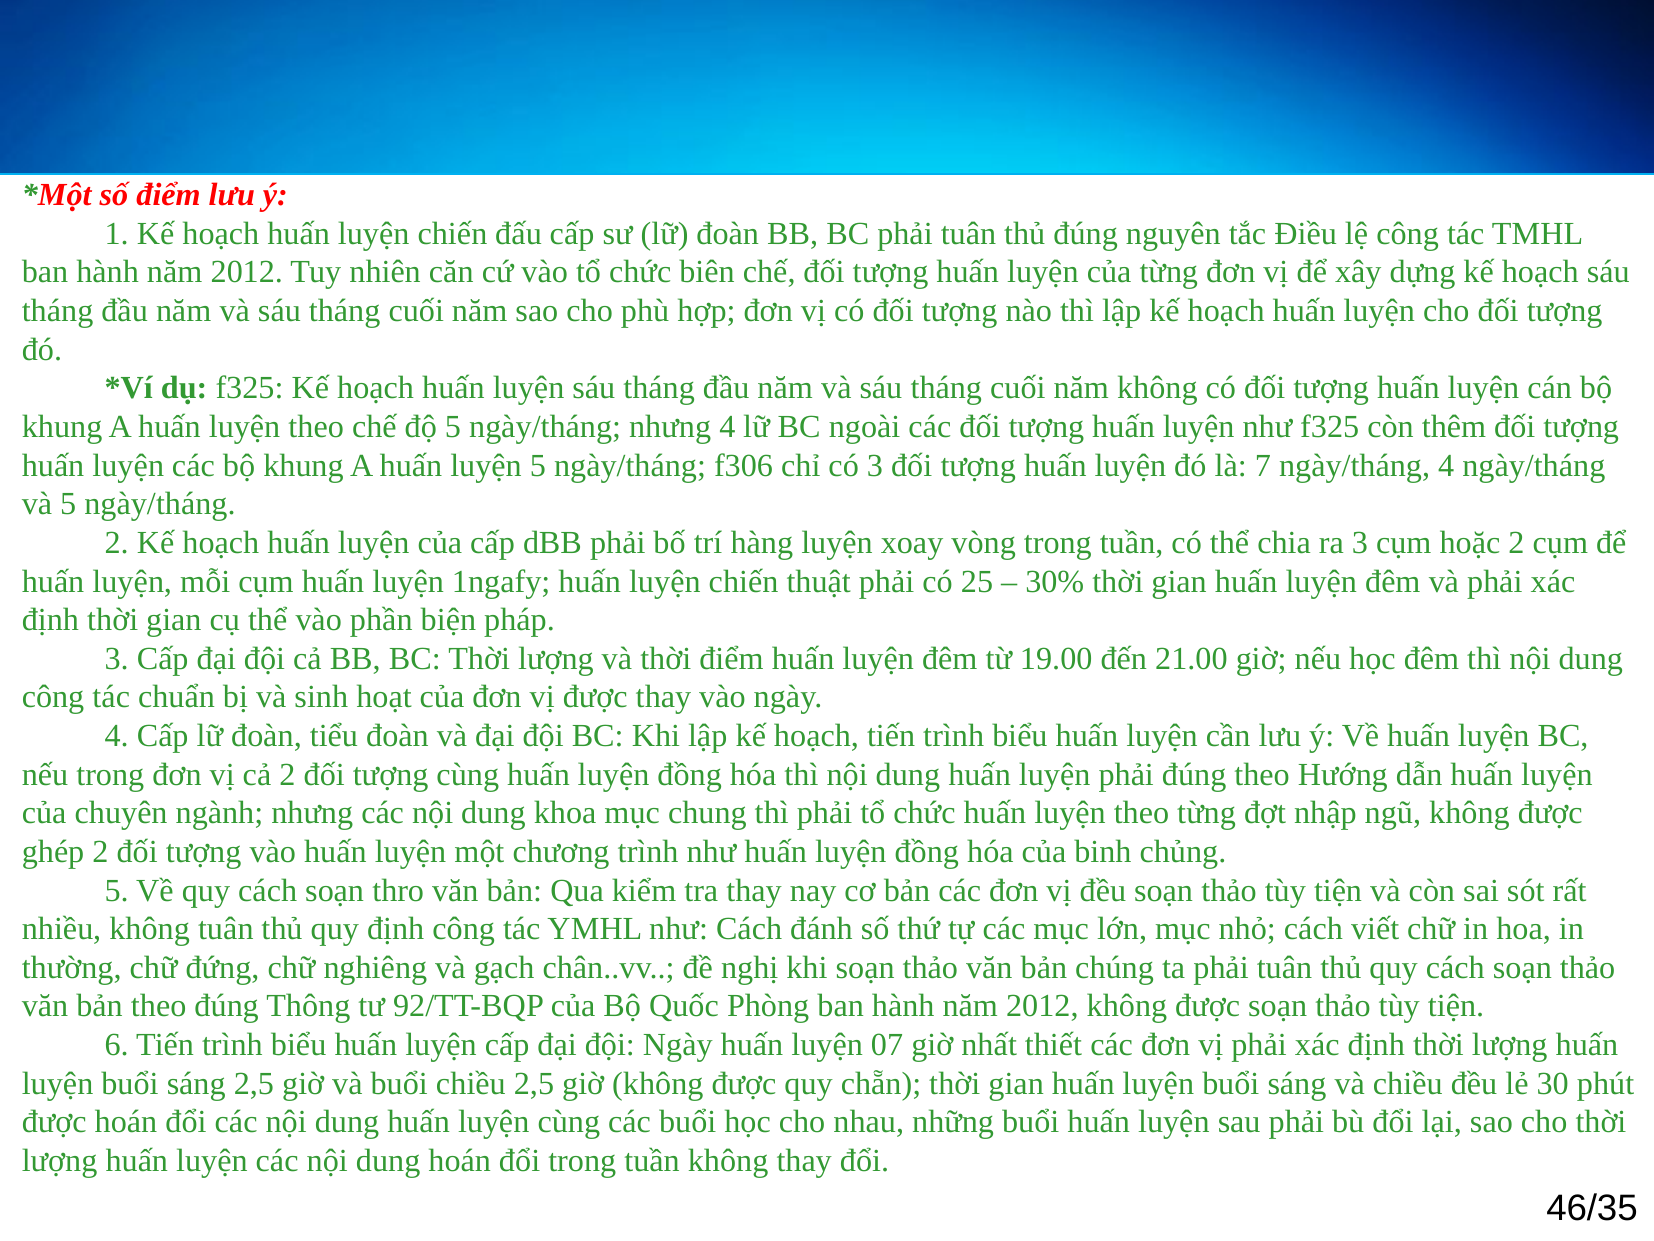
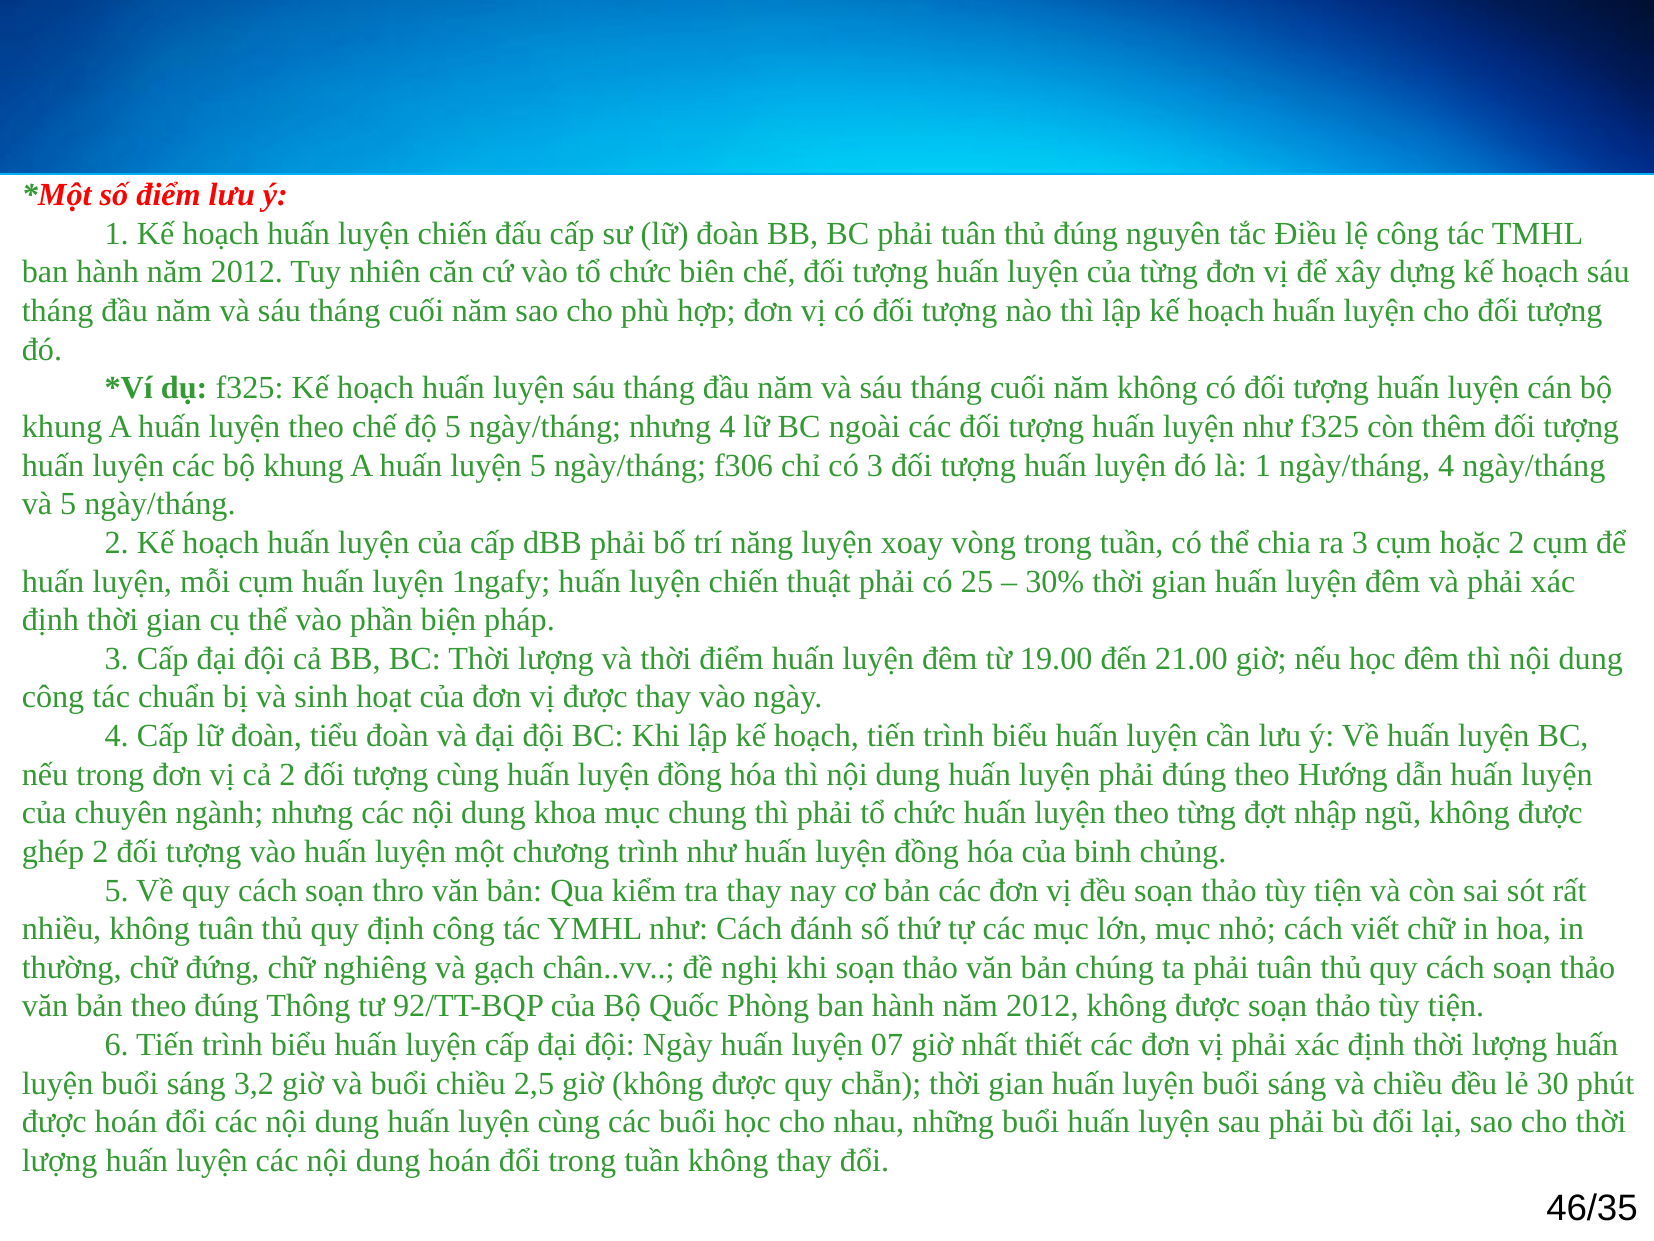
là 7: 7 -> 1
hàng: hàng -> năng
sáng 2,5: 2,5 -> 3,2
